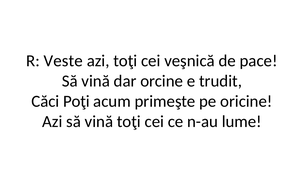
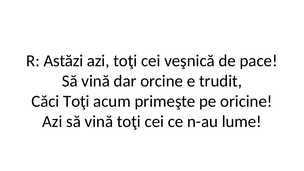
Veste: Veste -> Astăzi
Căci Poţi: Poţi -> Toţi
